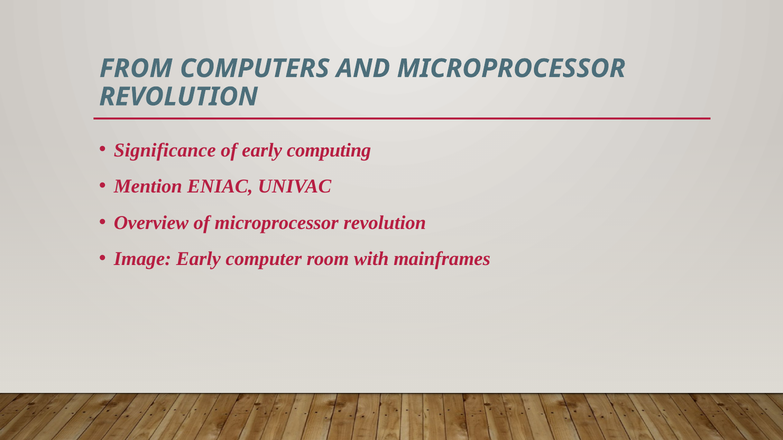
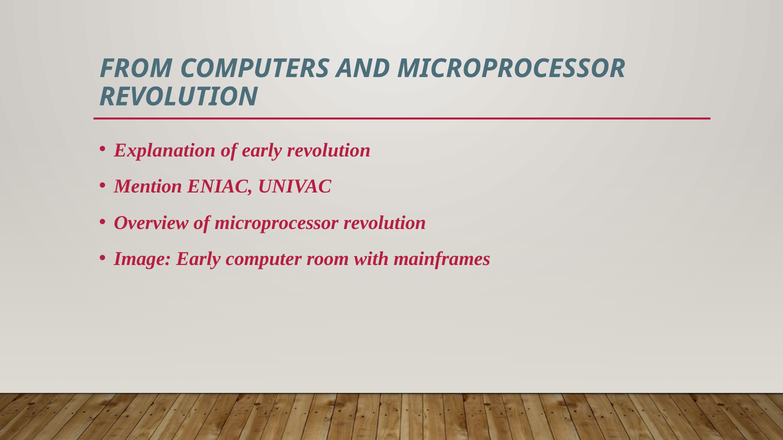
Significance: Significance -> Explanation
early computing: computing -> revolution
